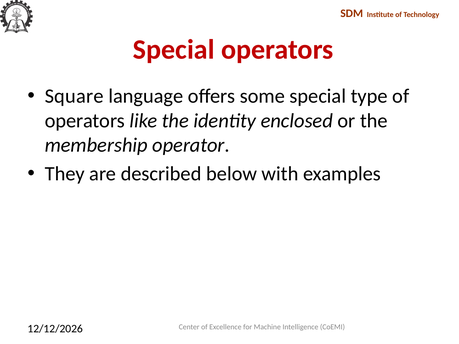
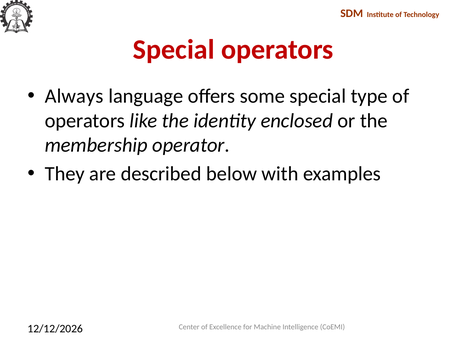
Square: Square -> Always
